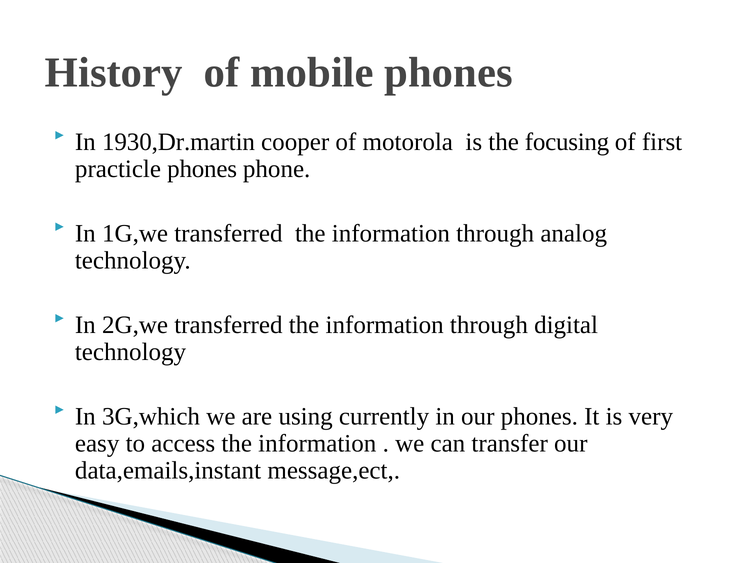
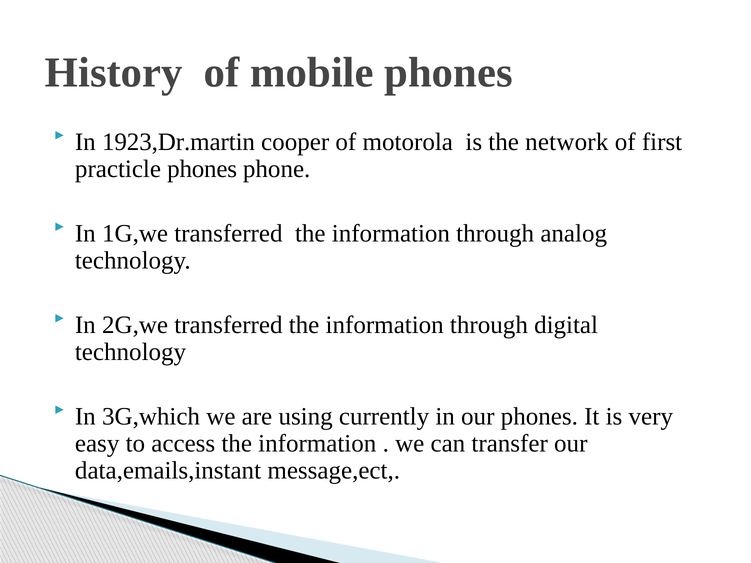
1930,Dr.martin: 1930,Dr.martin -> 1923,Dr.martin
focusing: focusing -> network
